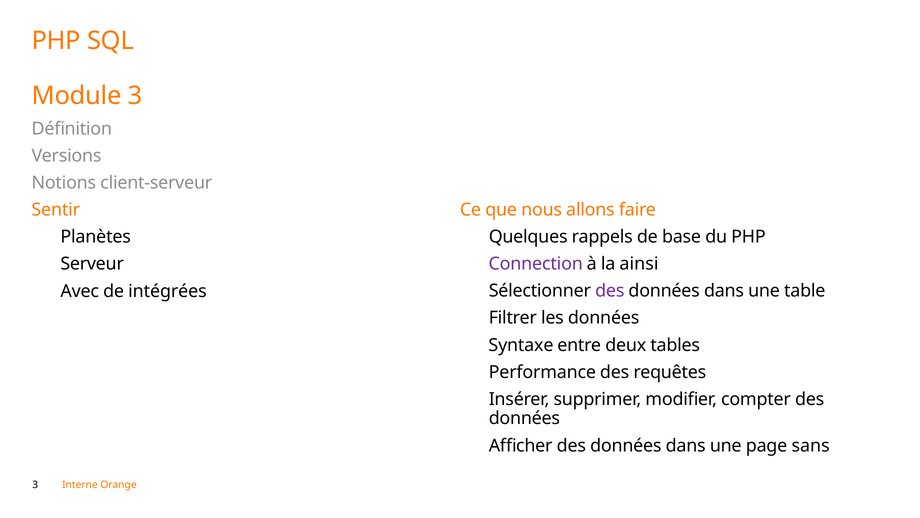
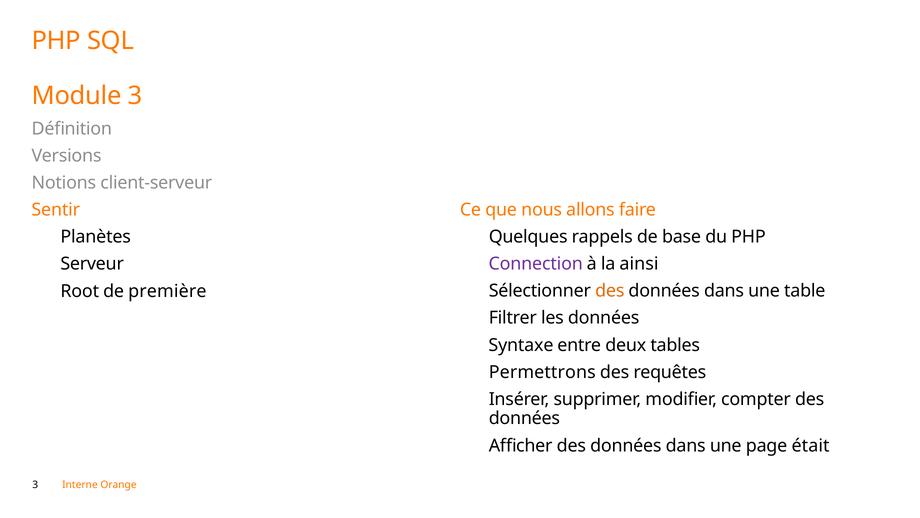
des at (610, 291) colour: purple -> orange
Avec: Avec -> Root
intégrées: intégrées -> première
Performance: Performance -> Permettrons
sans: sans -> était
